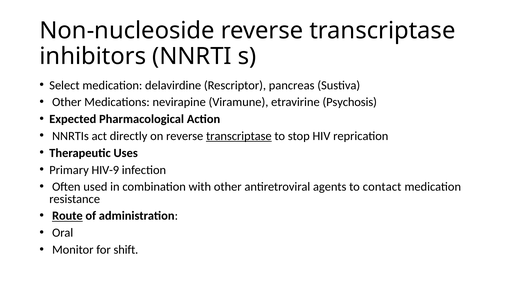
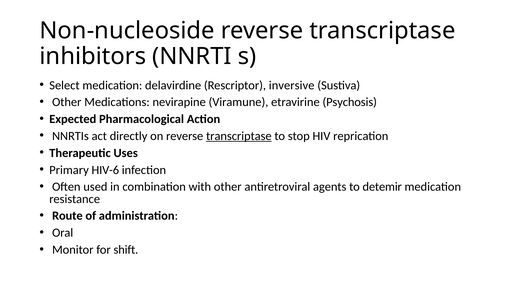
pancreas: pancreas -> inversive
HIV-9: HIV-9 -> HIV-6
contact: contact -> detemir
Route underline: present -> none
